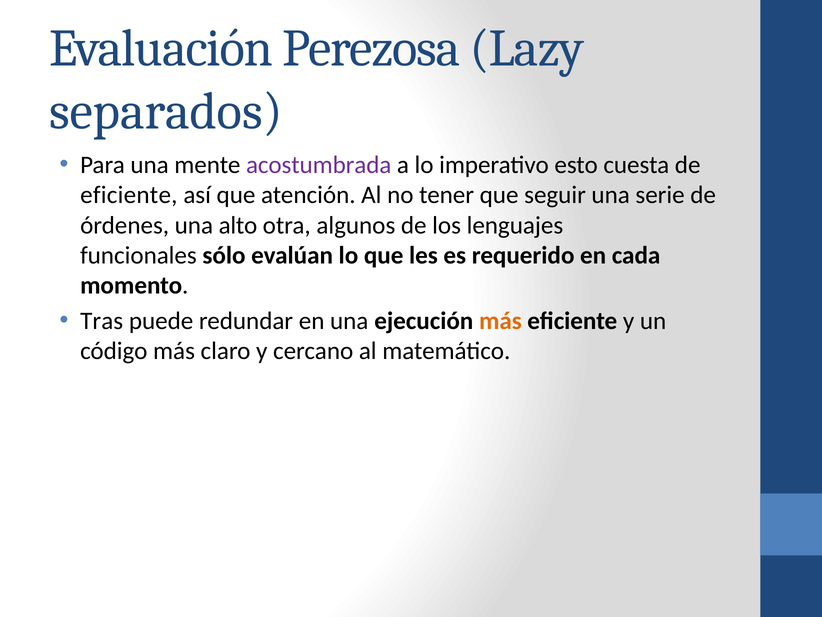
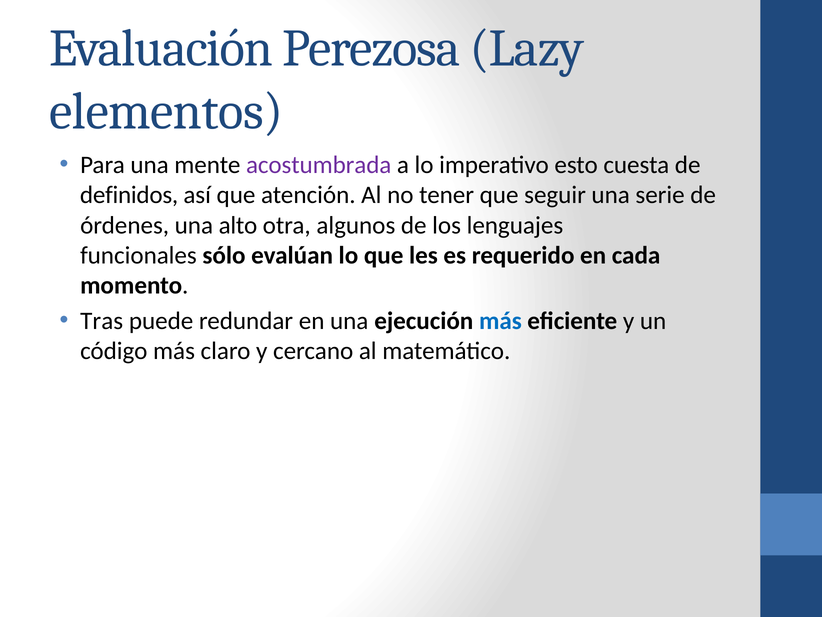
separados: separados -> elementos
eficiente at (129, 195): eficiente -> definidos
más at (500, 320) colour: orange -> blue
